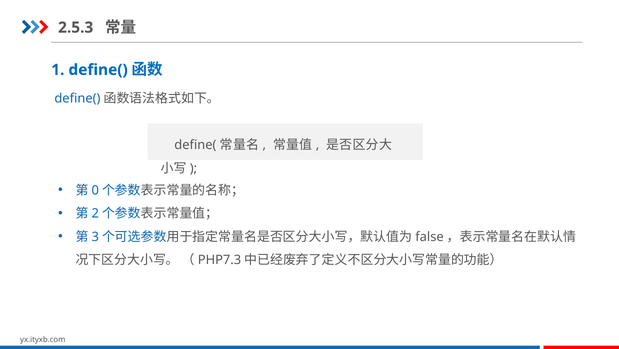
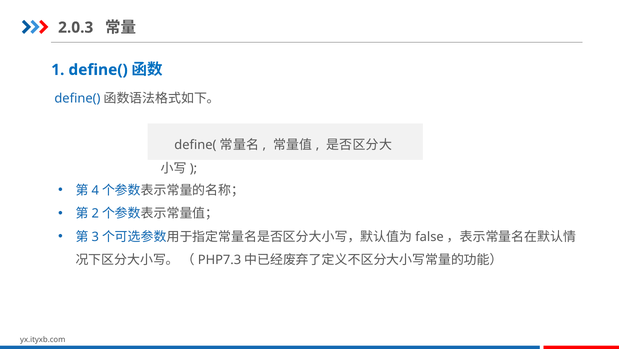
2.5.3: 2.5.3 -> 2.0.3
0: 0 -> 4
